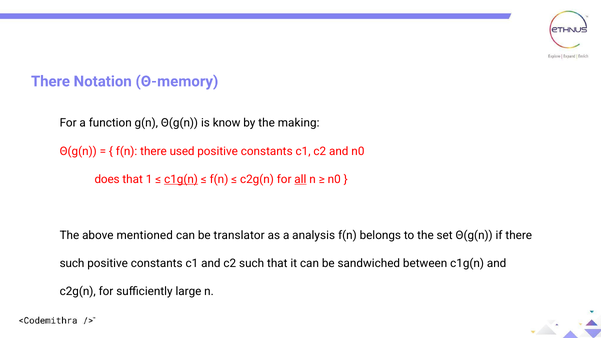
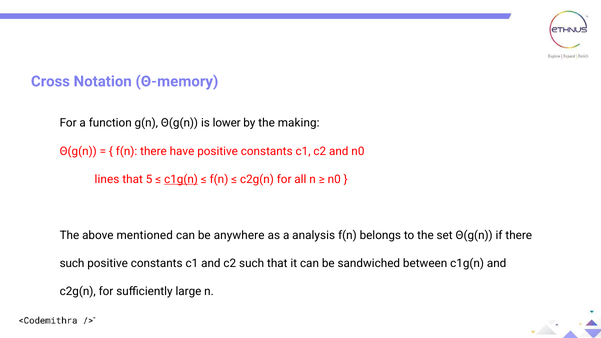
There at (50, 81): There -> Cross
know: know -> lower
used: used -> have
does: does -> lines
1: 1 -> 5
all underline: present -> none
translator: translator -> anywhere
